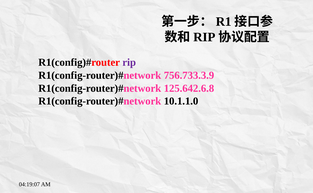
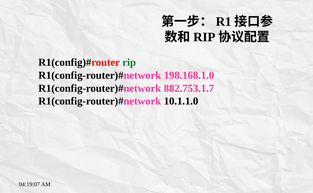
rip at (129, 62) colour: purple -> green
756.733.3.9: 756.733.3.9 -> 198.168.1.0
125.642.6.8: 125.642.6.8 -> 882.753.1.7
